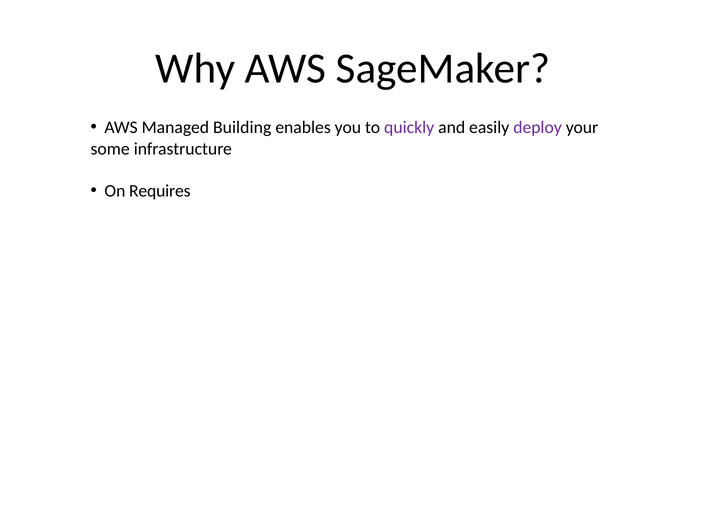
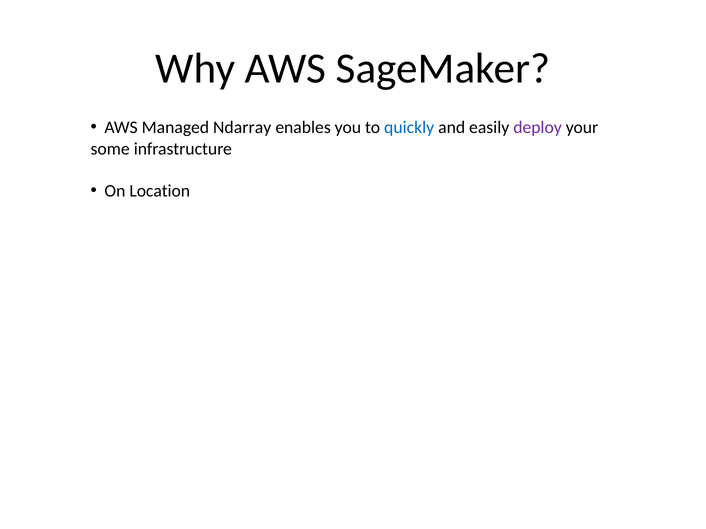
Building: Building -> Ndarray
quickly colour: purple -> blue
Requires: Requires -> Location
